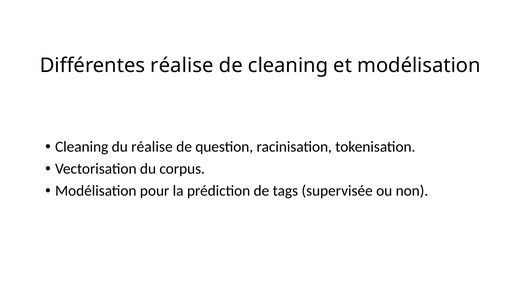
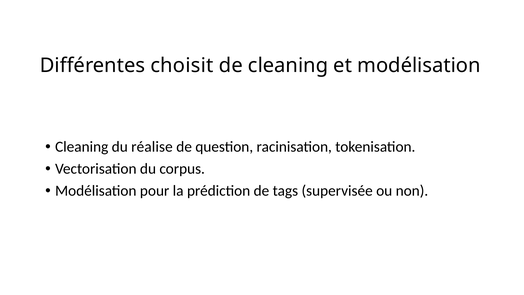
Différentes réalise: réalise -> choisit
